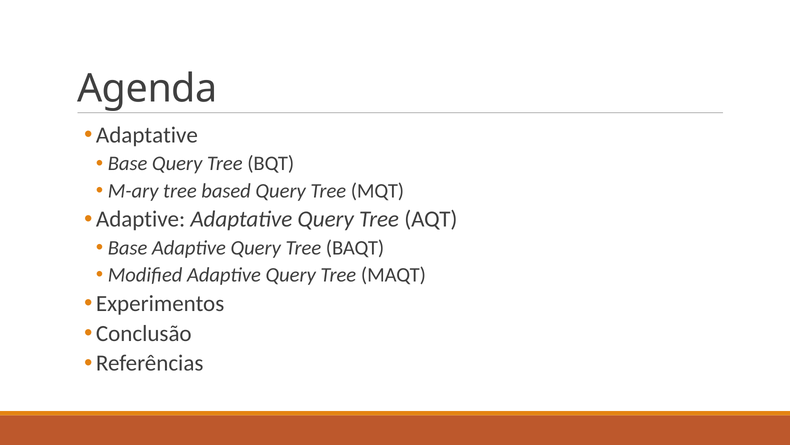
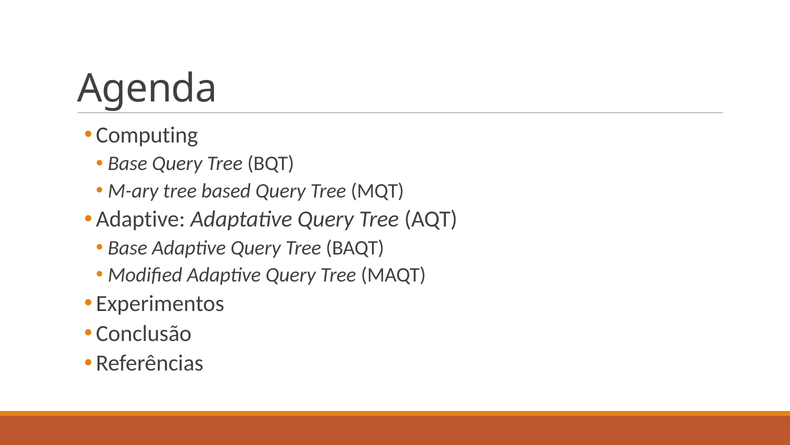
Adaptative at (147, 135): Adaptative -> Computing
